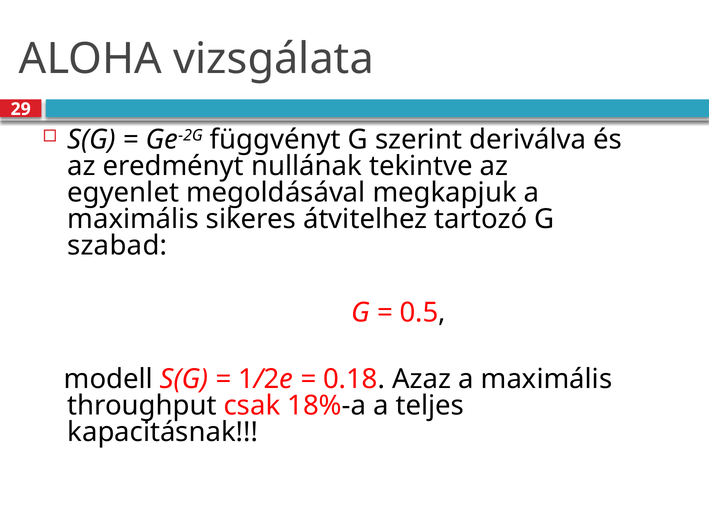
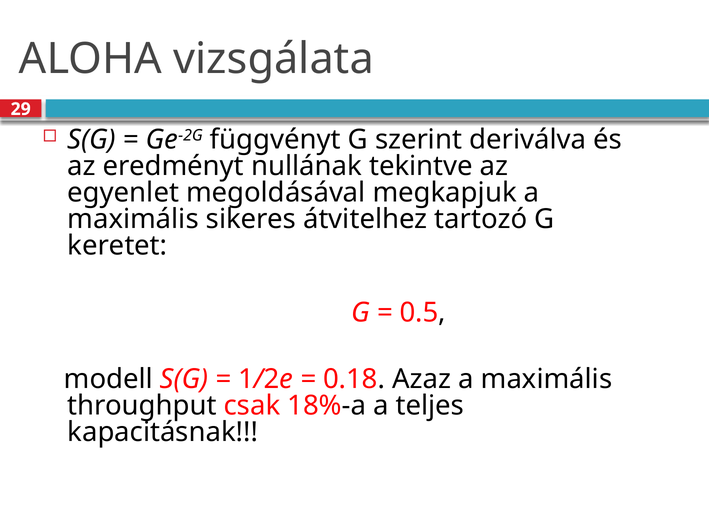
szabad: szabad -> keretet
